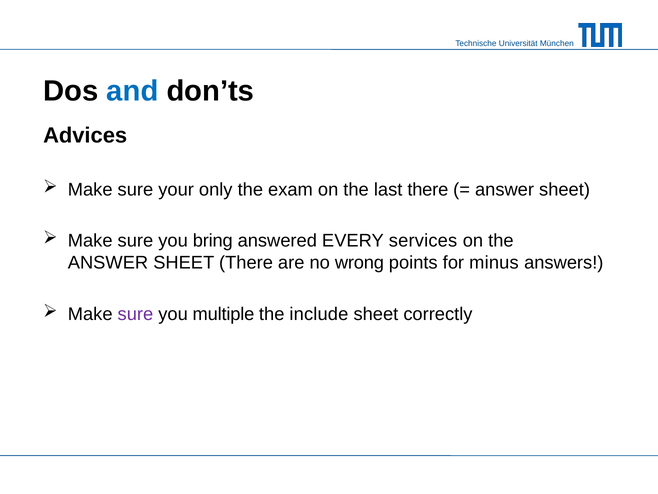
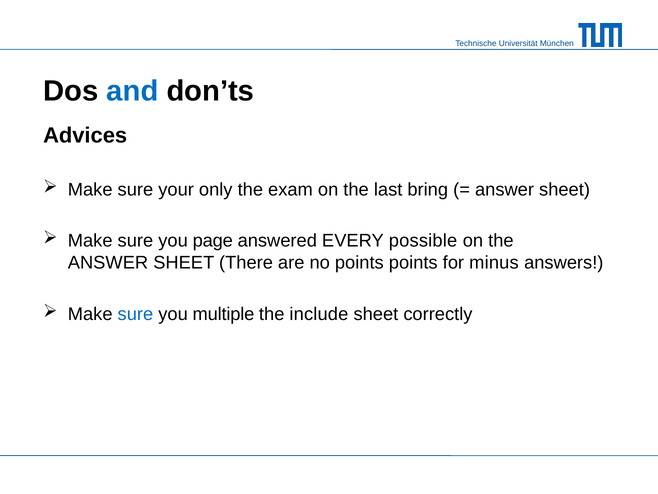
last there: there -> bring
bring: bring -> page
services: services -> possible
no wrong: wrong -> points
sure at (135, 314) colour: purple -> blue
